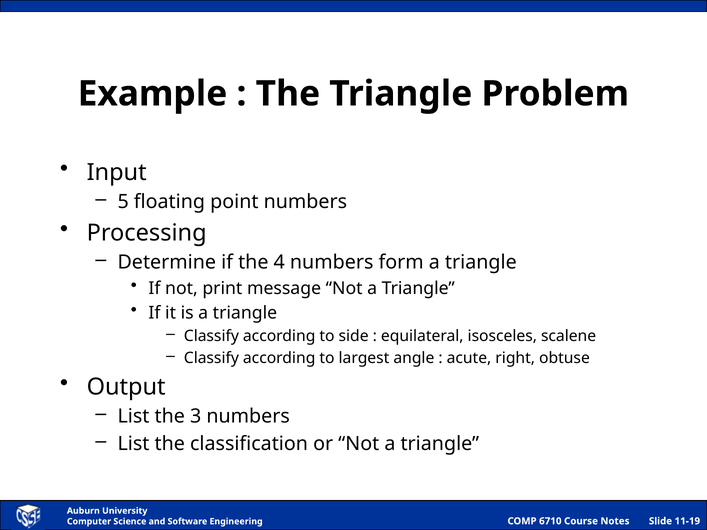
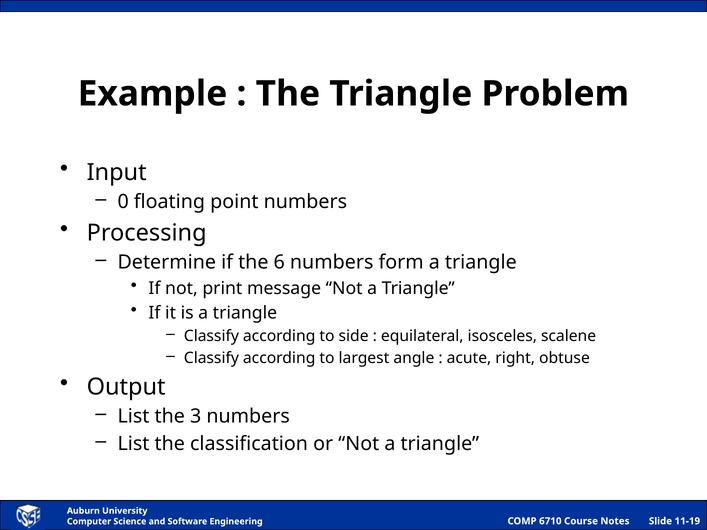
5: 5 -> 0
4: 4 -> 6
